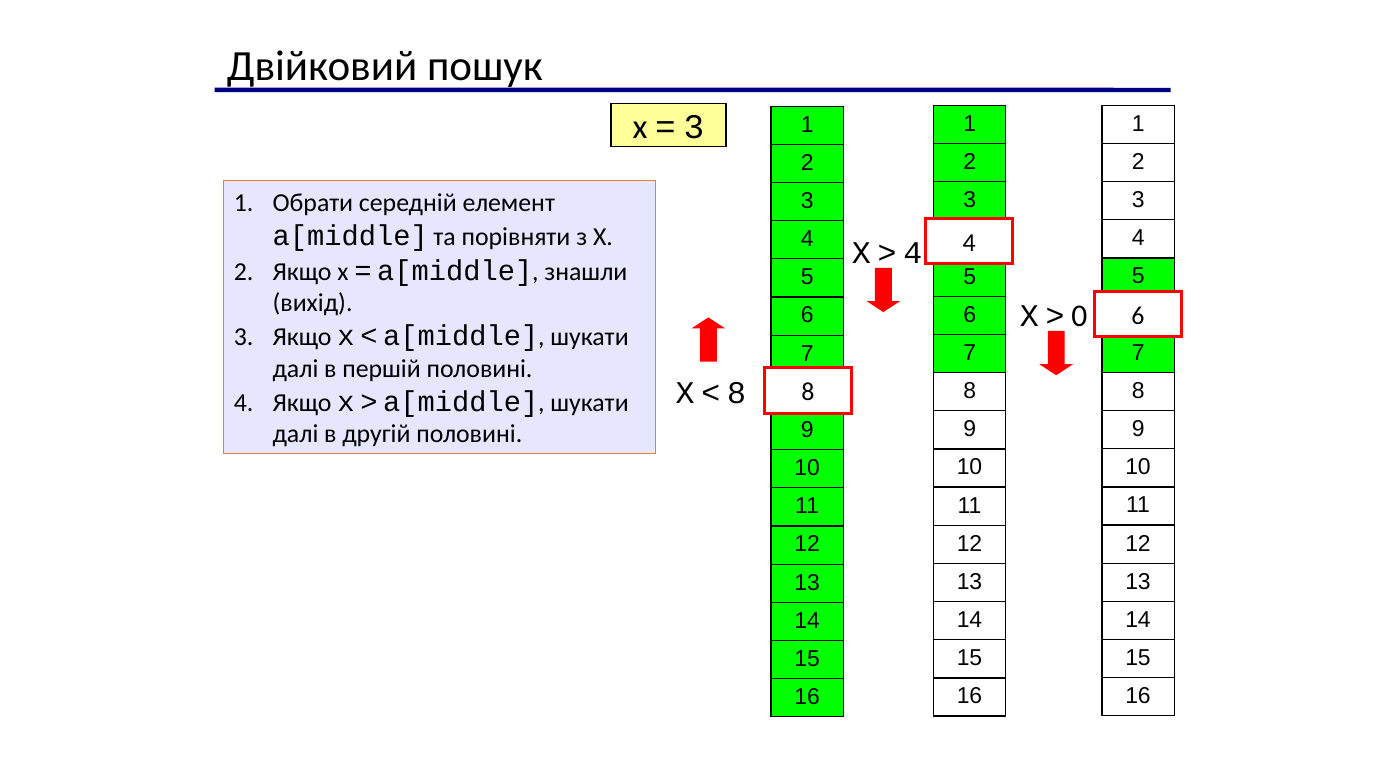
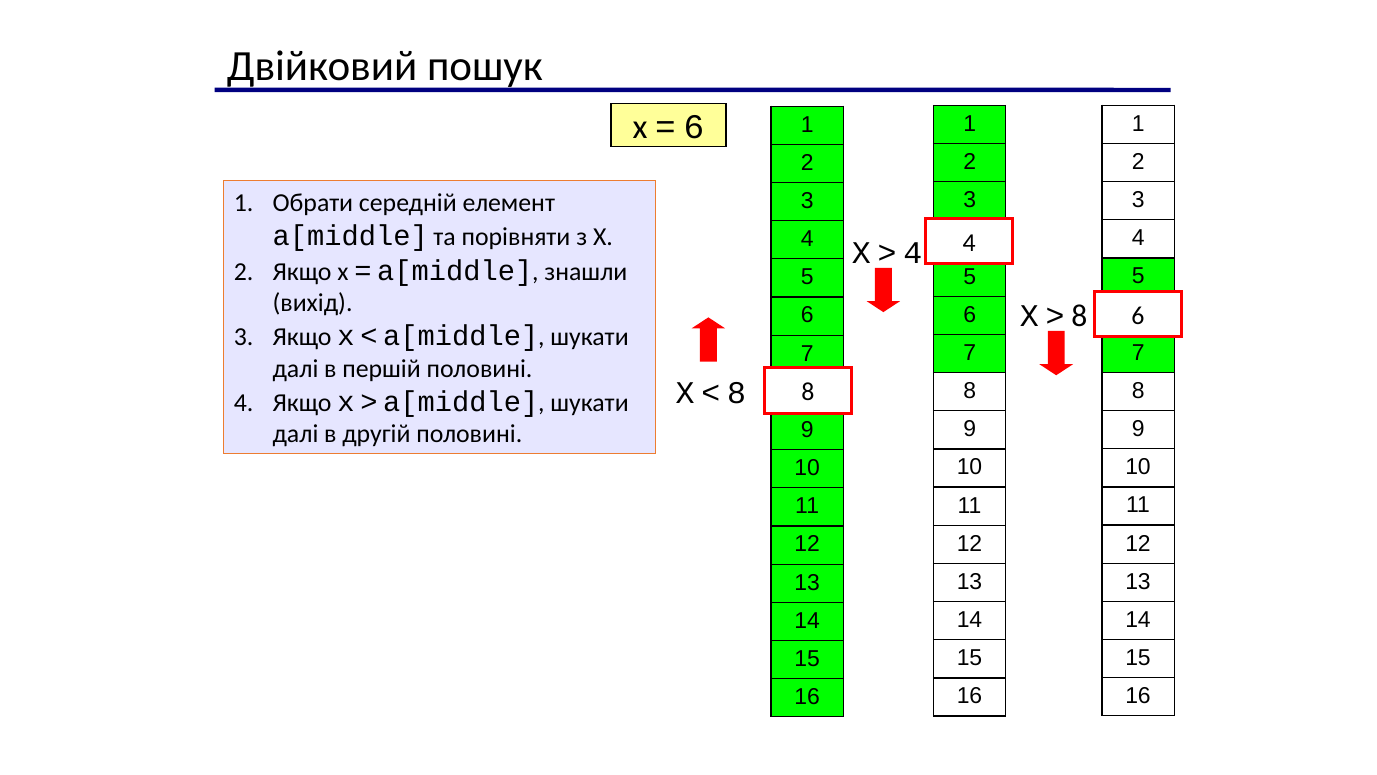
3 at (694, 127): 3 -> 6
0 at (1079, 316): 0 -> 8
